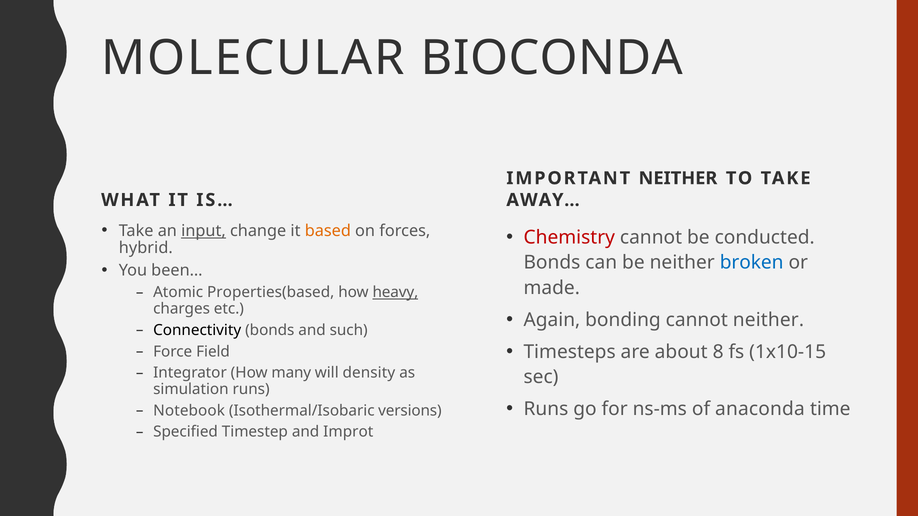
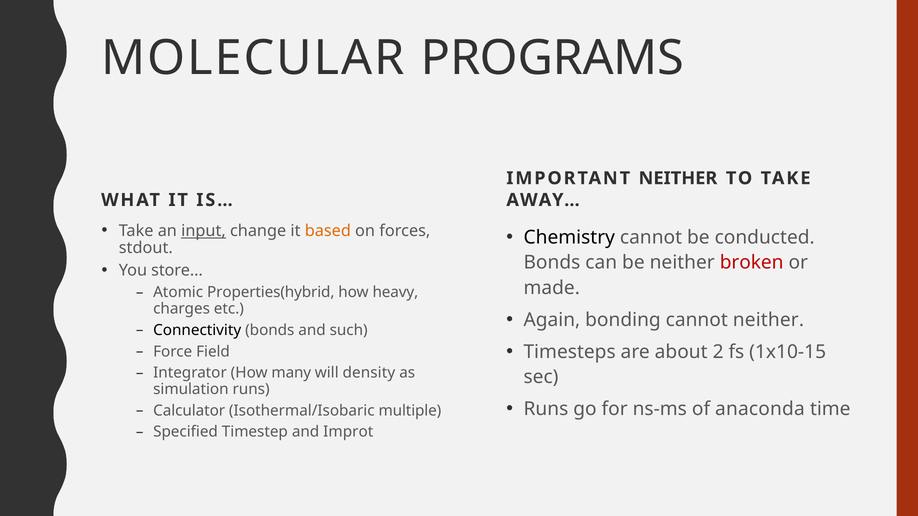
BIOCONDA: BIOCONDA -> PROGRAMS
Chemistry colour: red -> black
hybrid: hybrid -> stdout
broken colour: blue -> red
been…: been… -> store…
Properties(based: Properties(based -> Properties(hybrid
heavy underline: present -> none
8: 8 -> 2
Notebook: Notebook -> Calculator
versions: versions -> multiple
